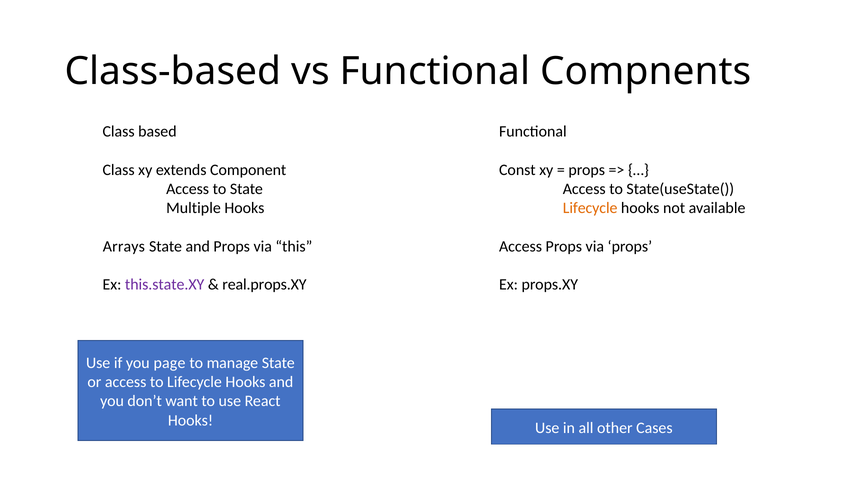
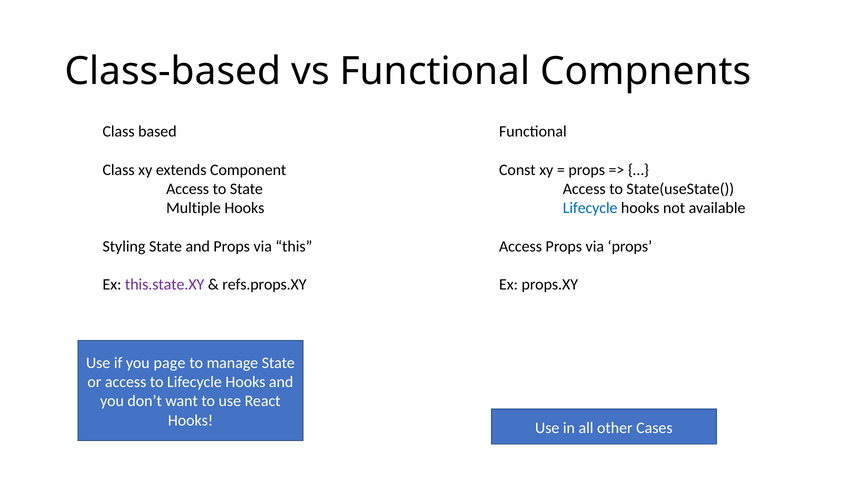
Lifecycle at (590, 208) colour: orange -> blue
Arrays: Arrays -> Styling
real.props.XY: real.props.XY -> refs.props.XY
